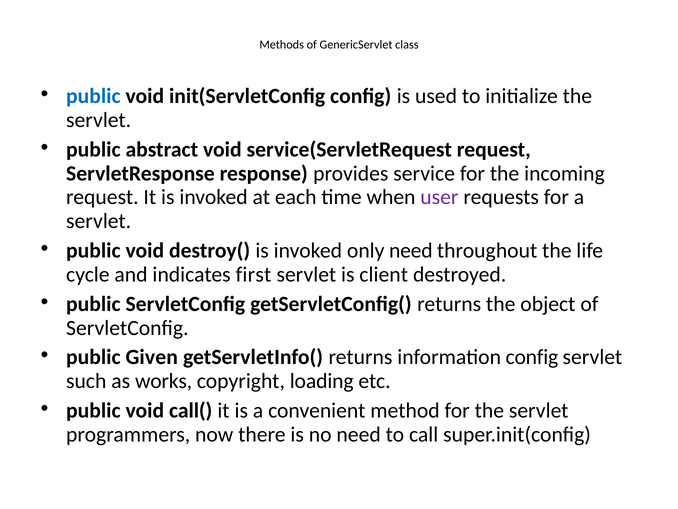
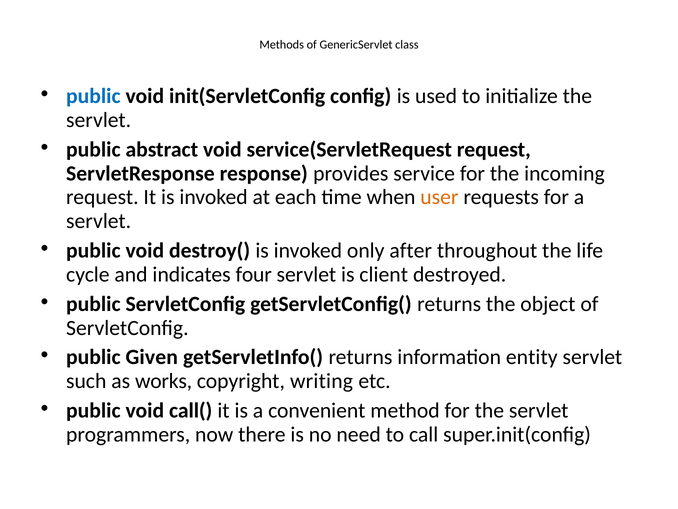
user colour: purple -> orange
only need: need -> after
first: first -> four
information config: config -> entity
loading: loading -> writing
